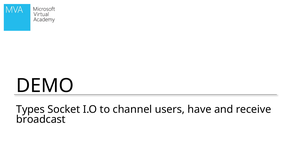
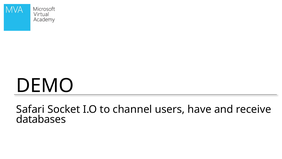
Types: Types -> Safari
broadcast: broadcast -> databases
